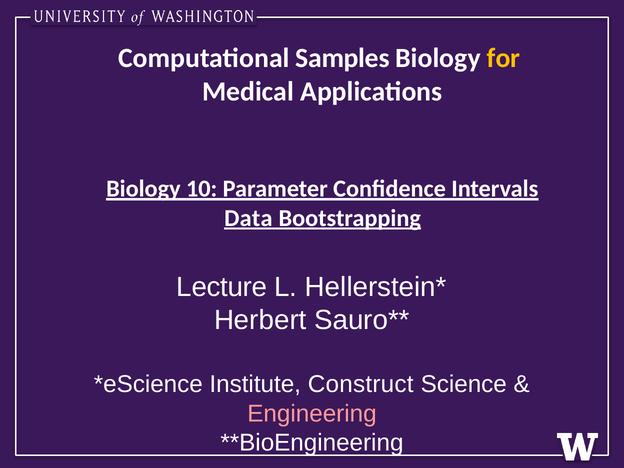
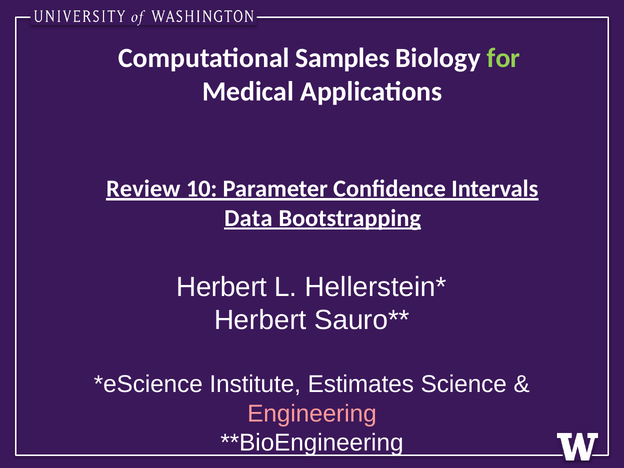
for colour: yellow -> light green
Biology at (143, 189): Biology -> Review
Lecture at (222, 287): Lecture -> Herbert
Construct: Construct -> Estimates
